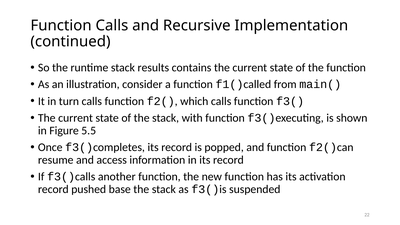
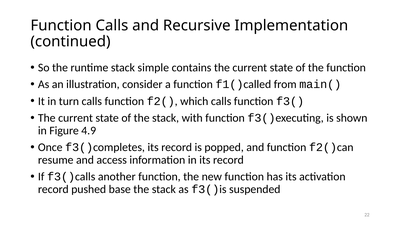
results: results -> simple
5.5: 5.5 -> 4.9
